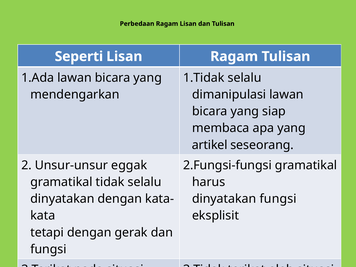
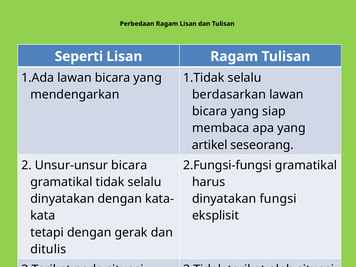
dimanipulasi: dimanipulasi -> berdasarkan
Unsur-unsur eggak: eggak -> bicara
fungsi at (48, 249): fungsi -> ditulis
